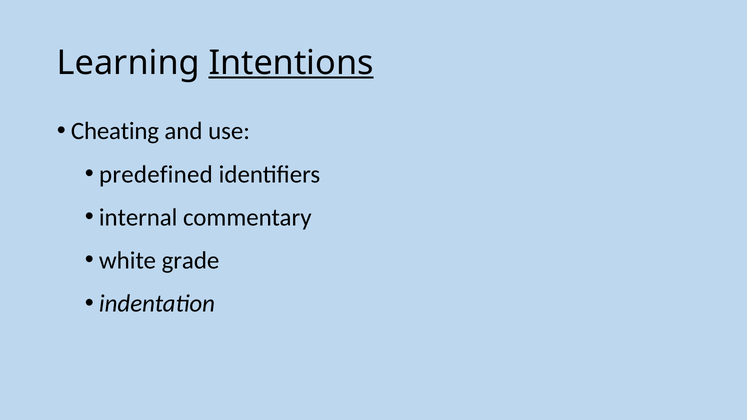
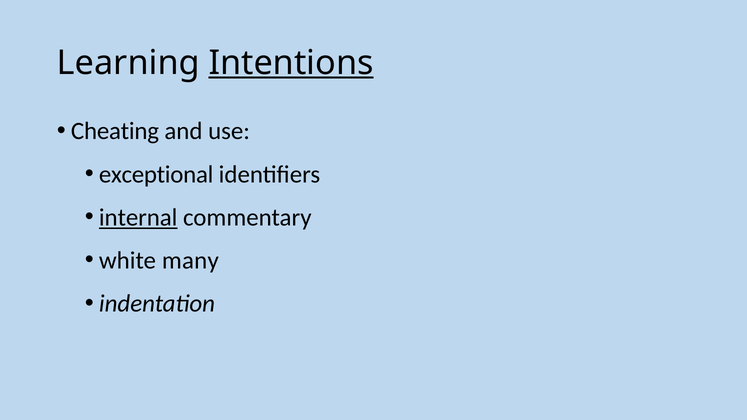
predefined: predefined -> exceptional
internal underline: none -> present
grade: grade -> many
